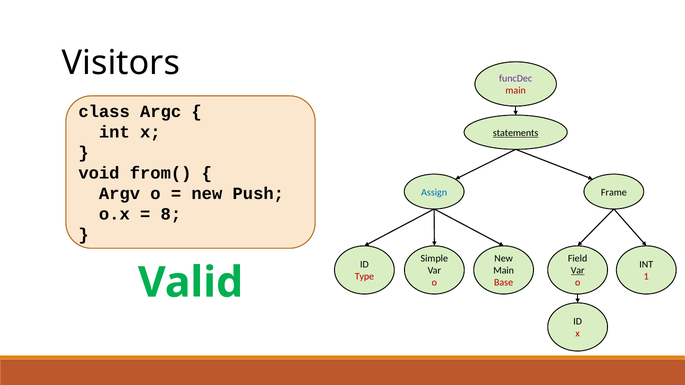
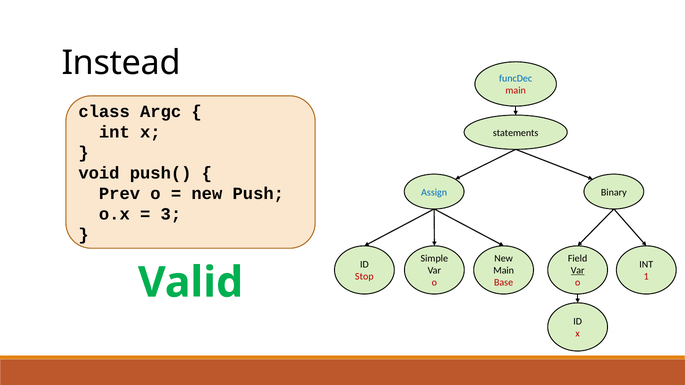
Visitors: Visitors -> Instead
funcDec colour: purple -> blue
statements underline: present -> none
from(: from( -> push(
Argv: Argv -> Prev
Frame: Frame -> Binary
8: 8 -> 3
Type: Type -> Stop
